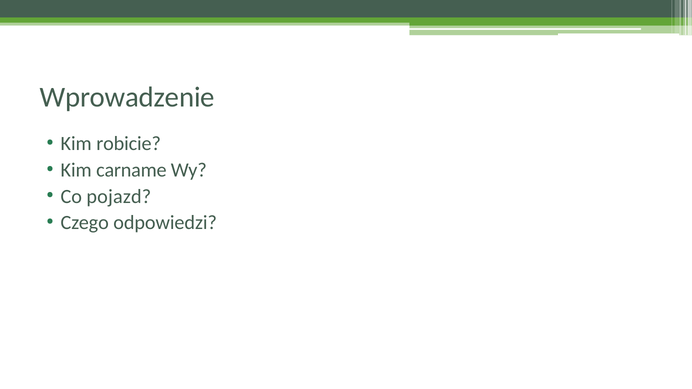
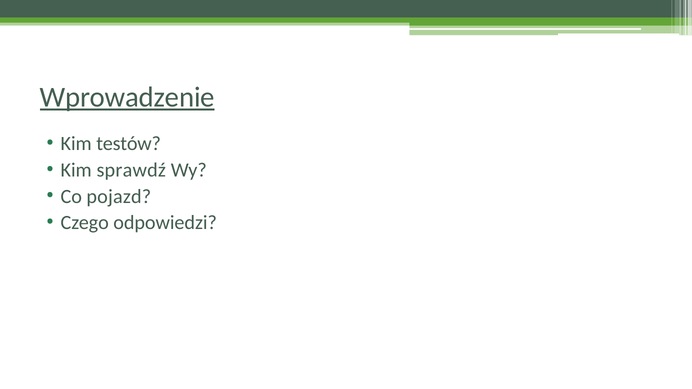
Wprowadzenie underline: none -> present
robicie: robicie -> testów
carname: carname -> sprawdź
